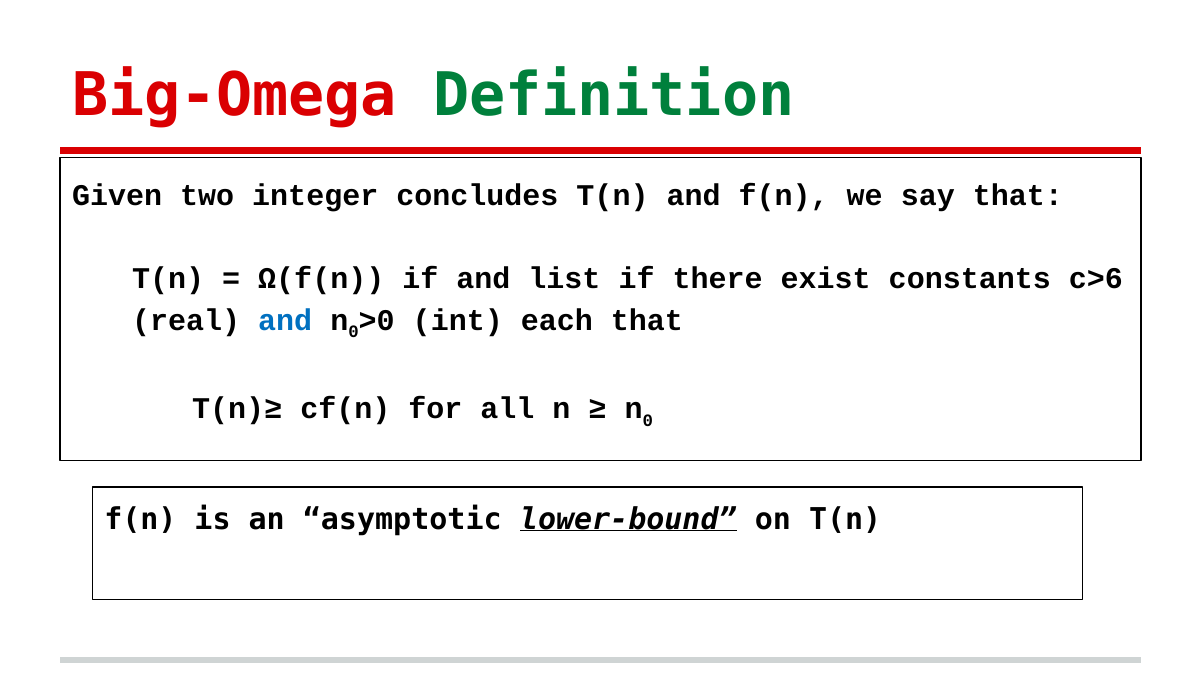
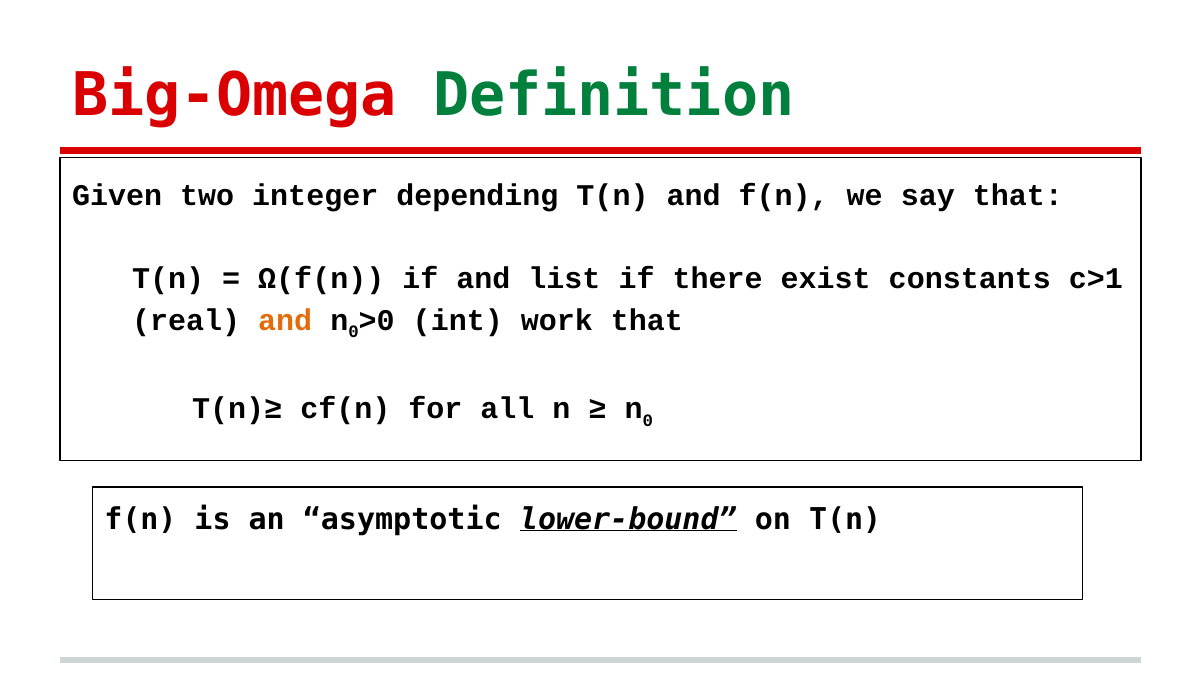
concludes: concludes -> depending
c>6: c>6 -> c>1
and at (285, 320) colour: blue -> orange
each: each -> work
